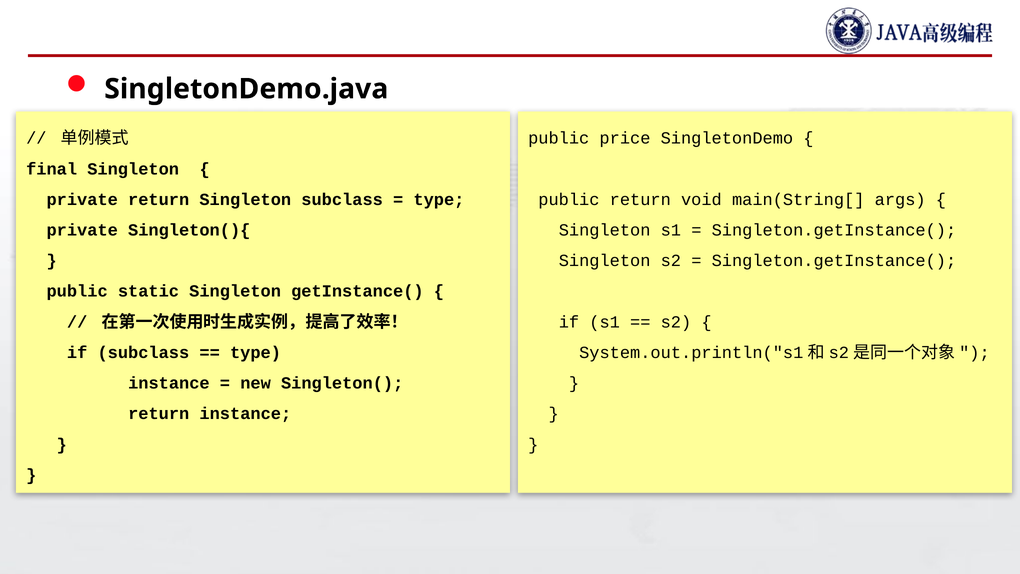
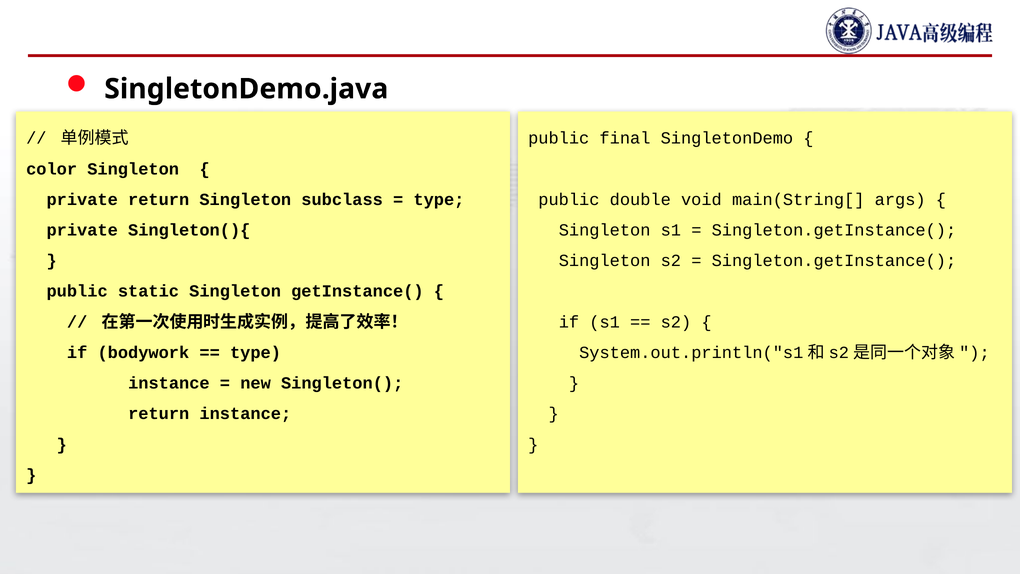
price: price -> final
final: final -> color
public return: return -> double
if subclass: subclass -> bodywork
